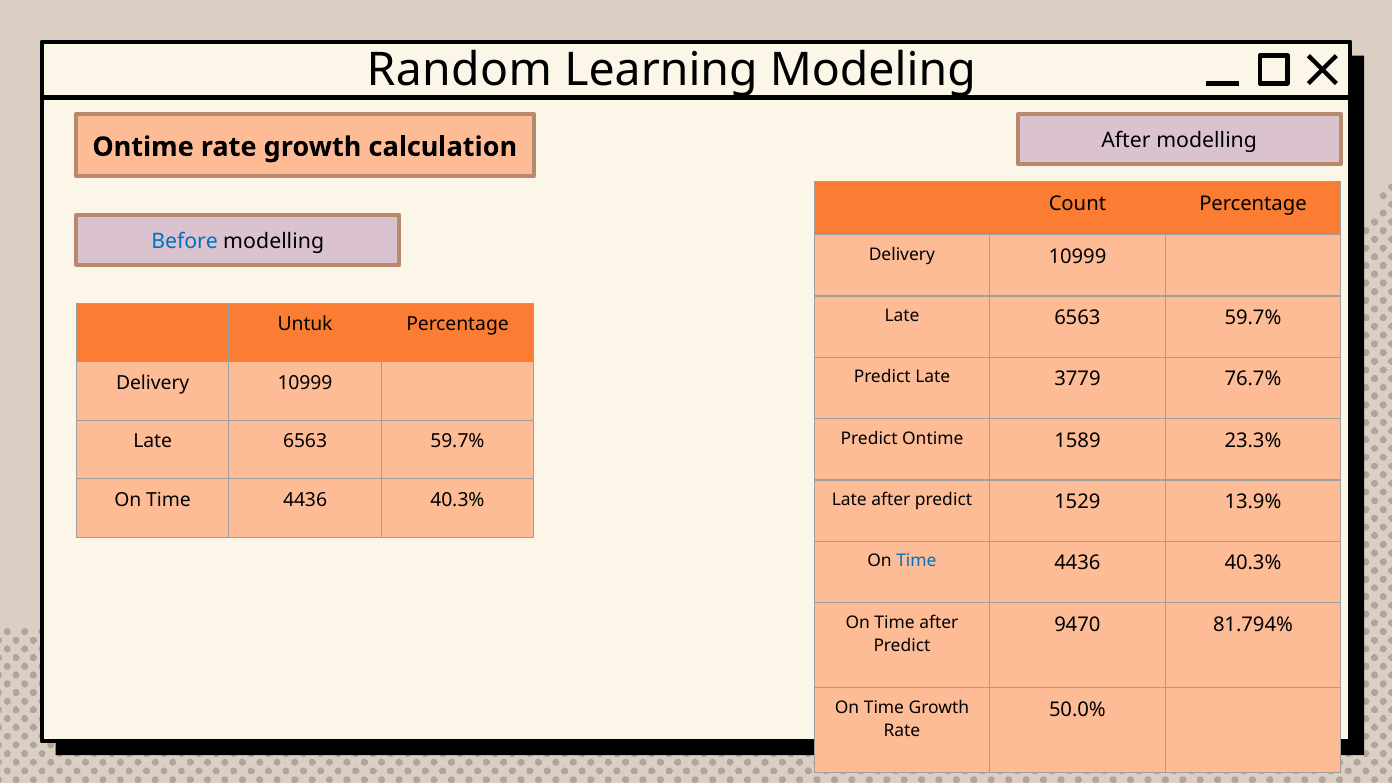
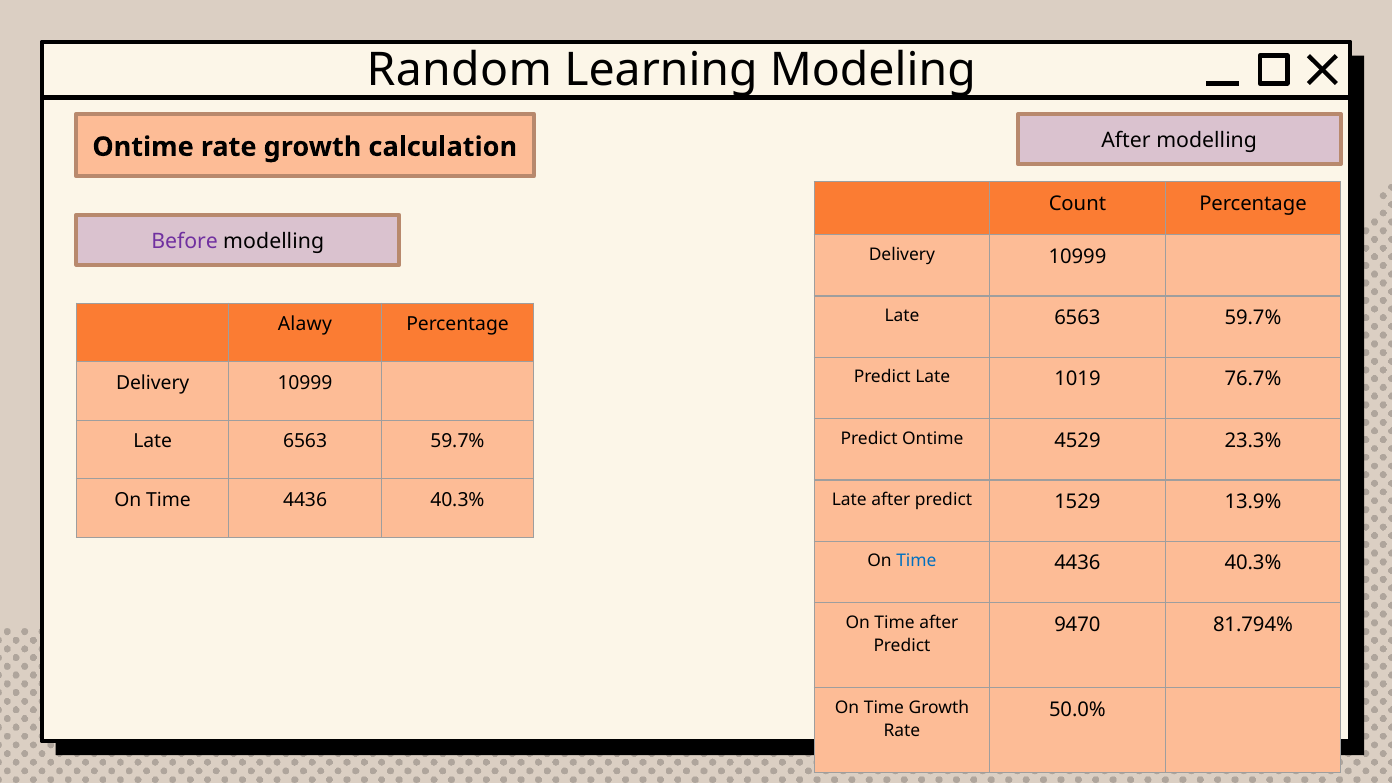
Before colour: blue -> purple
Untuk: Untuk -> Alawy
3779: 3779 -> 1019
1589: 1589 -> 4529
